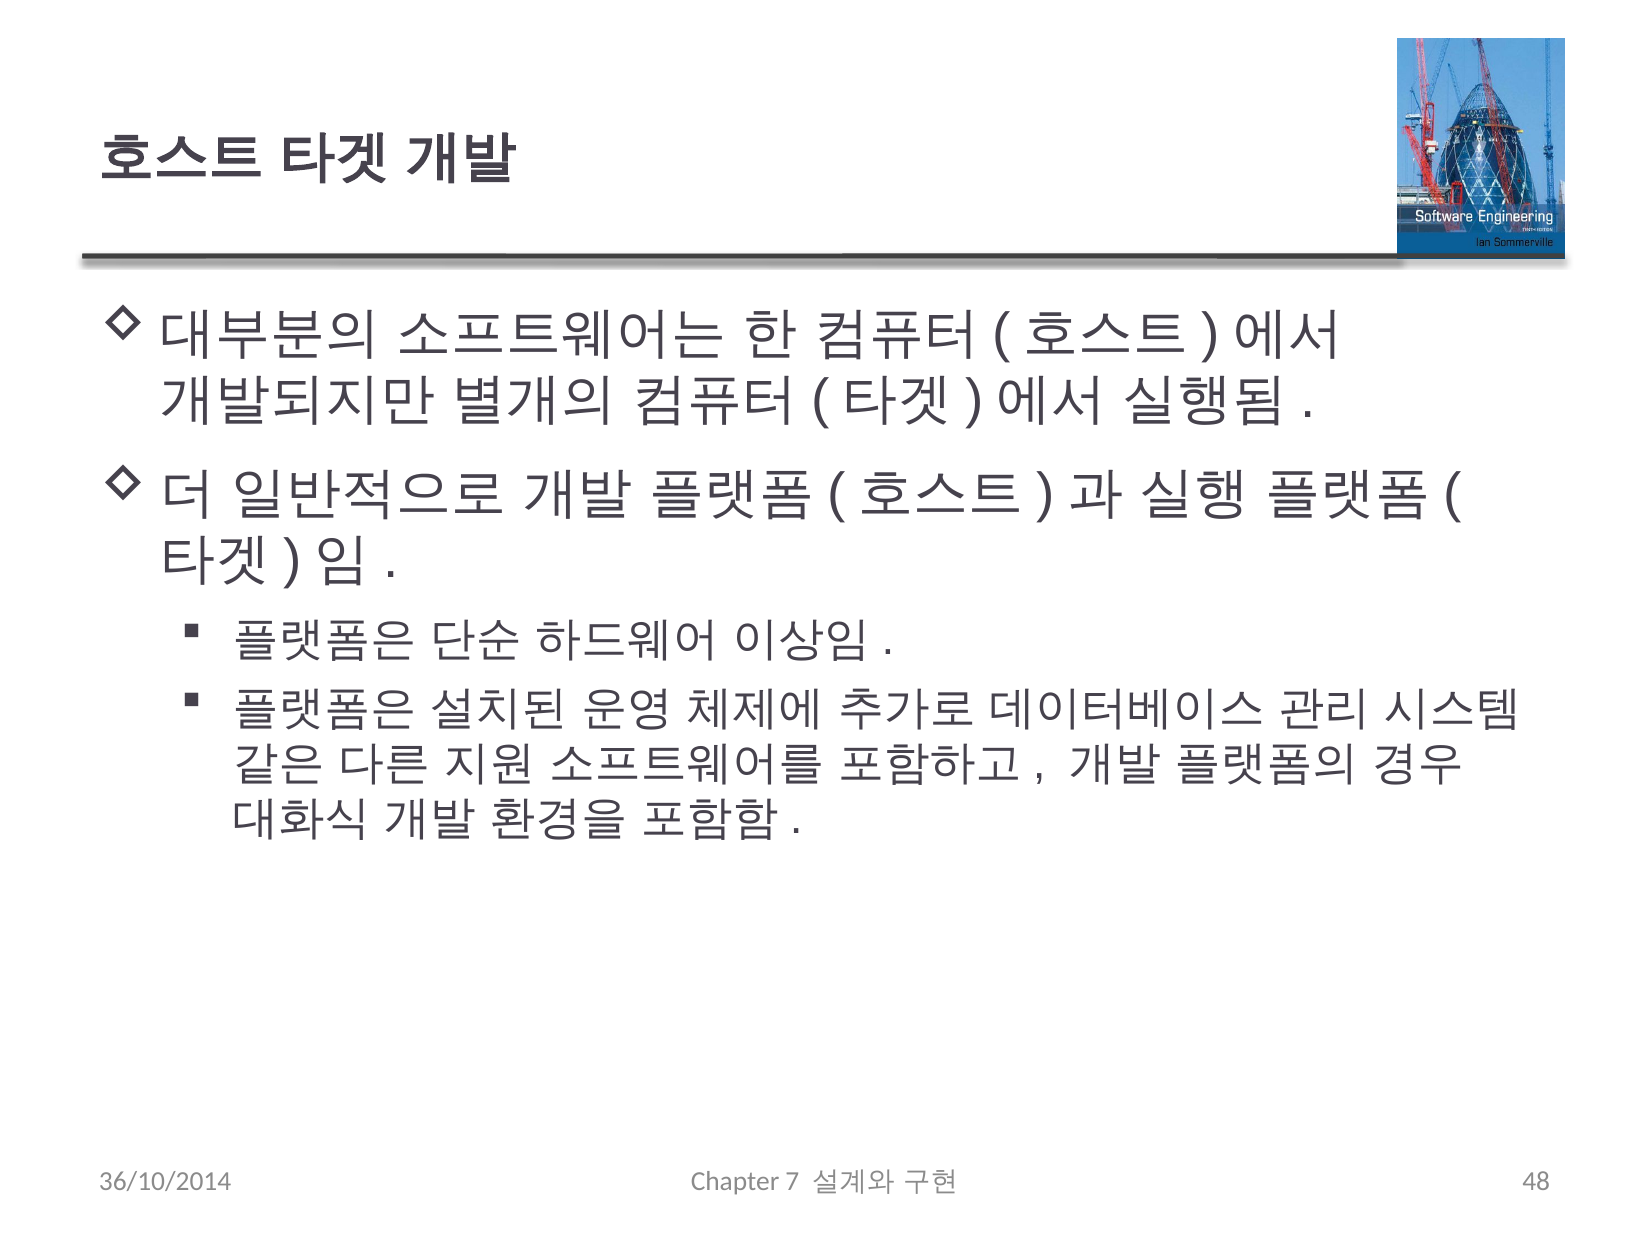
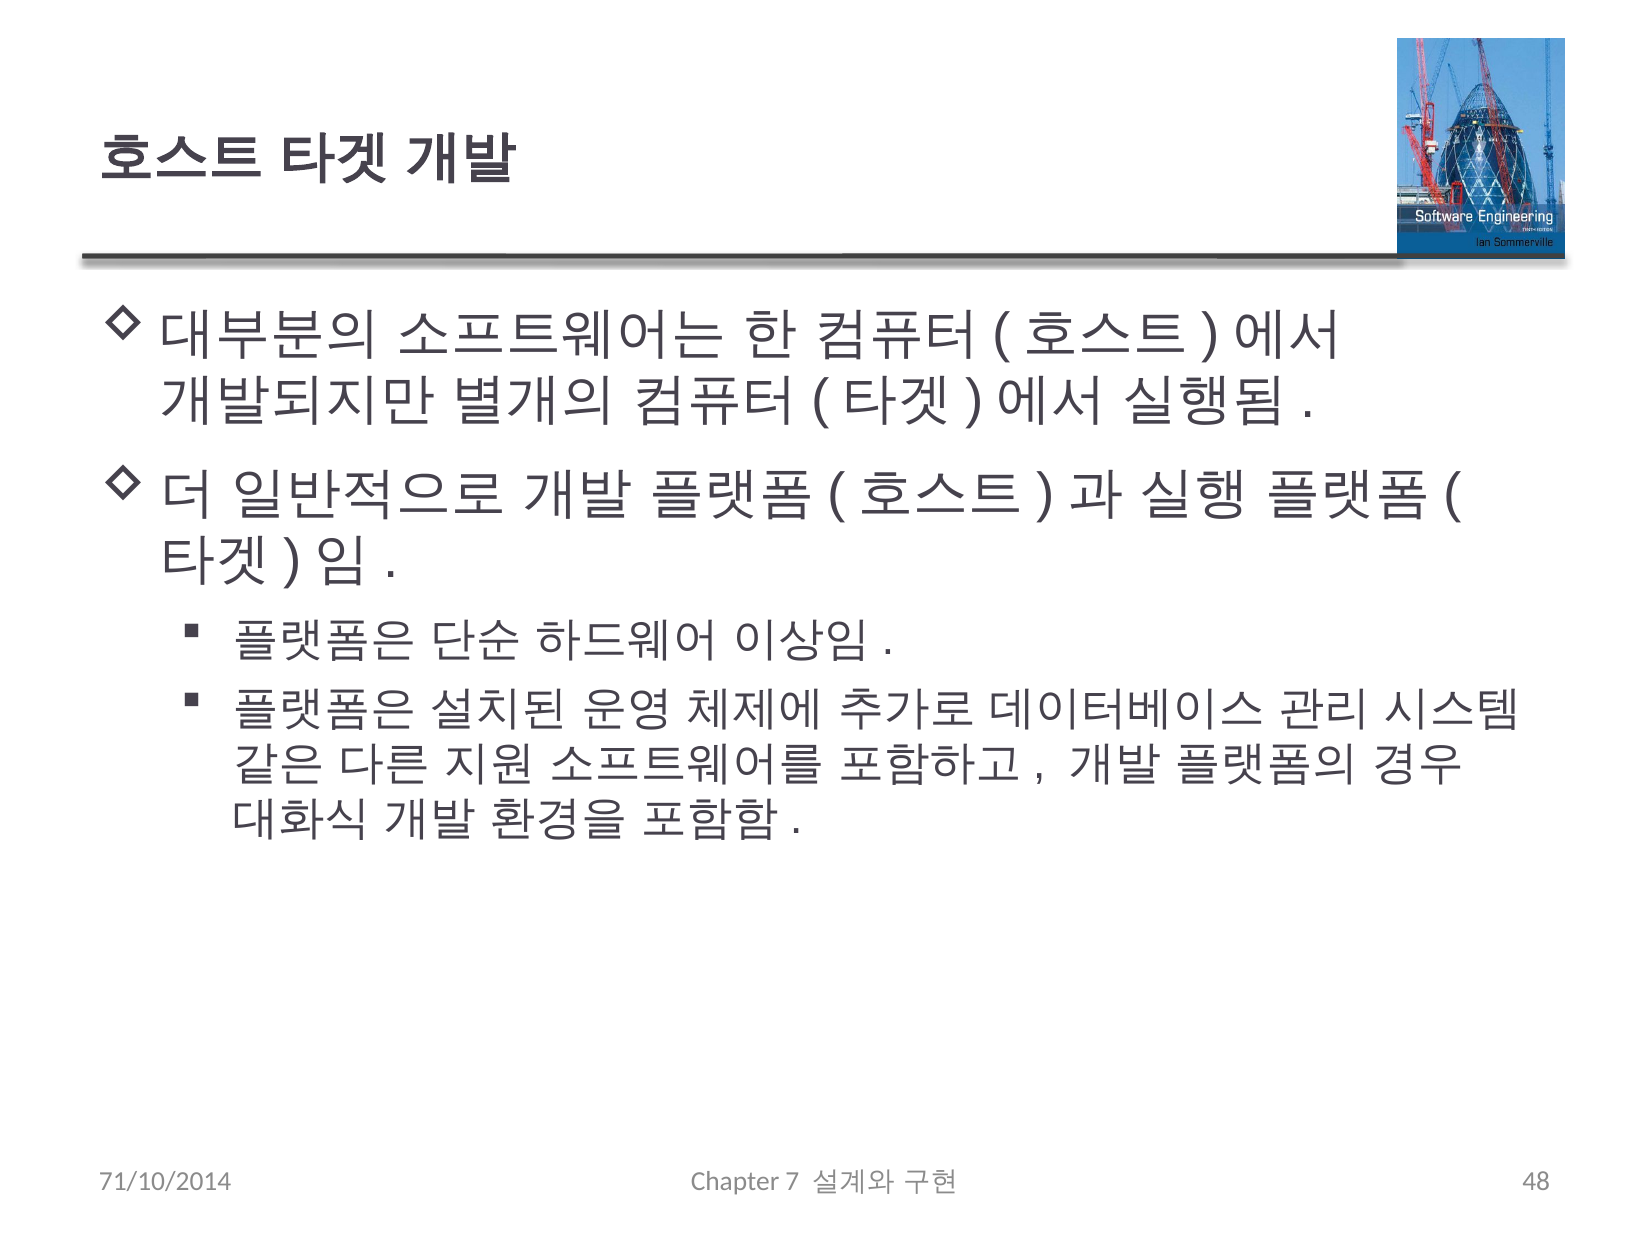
36/10/2014: 36/10/2014 -> 71/10/2014
